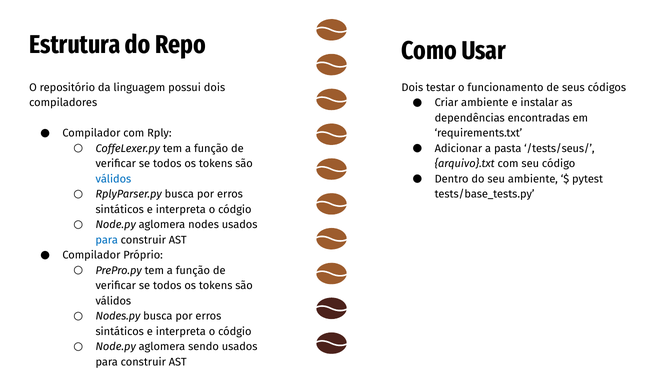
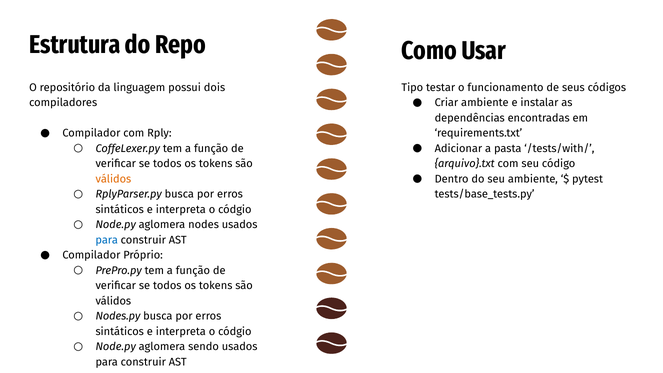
Dois at (412, 87): Dois -> Tipo
/tests/seus/: /tests/seus/ -> /tests/with/
válidos at (113, 179) colour: blue -> orange
